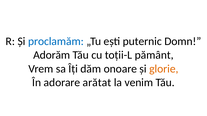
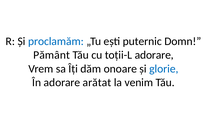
Adorăm: Adorăm -> Pământ
toții-L pământ: pământ -> adorare
glorie colour: orange -> blue
